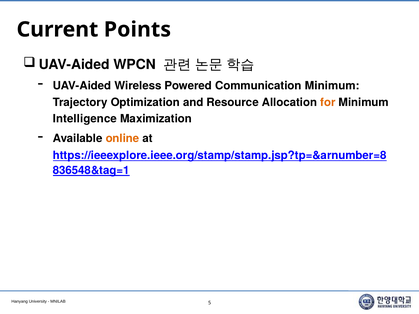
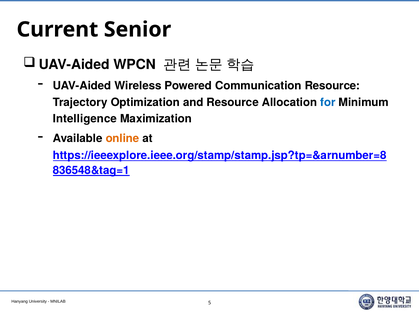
Points: Points -> Senior
Communication Minimum: Minimum -> Resource
for colour: orange -> blue
